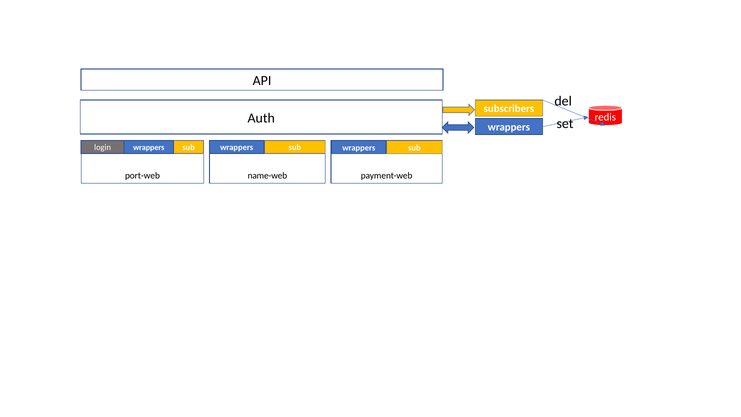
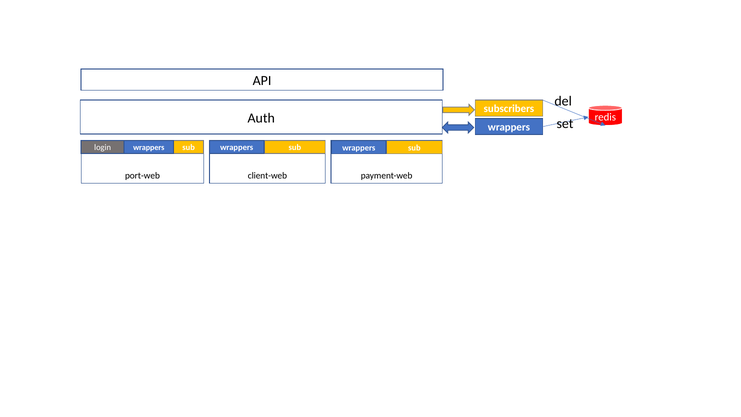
name-web: name-web -> client-web
